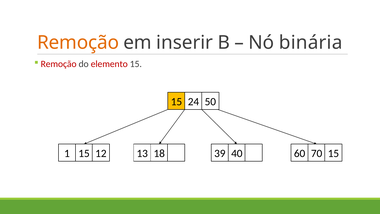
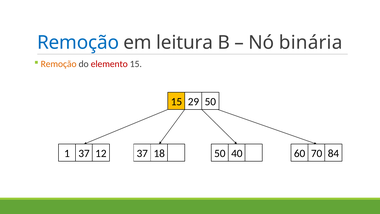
Remoção at (78, 43) colour: orange -> blue
inserir: inserir -> leitura
Remoção at (59, 64) colour: red -> orange
24: 24 -> 29
1 15: 15 -> 37
12 13: 13 -> 37
18 39: 39 -> 50
70 15: 15 -> 84
